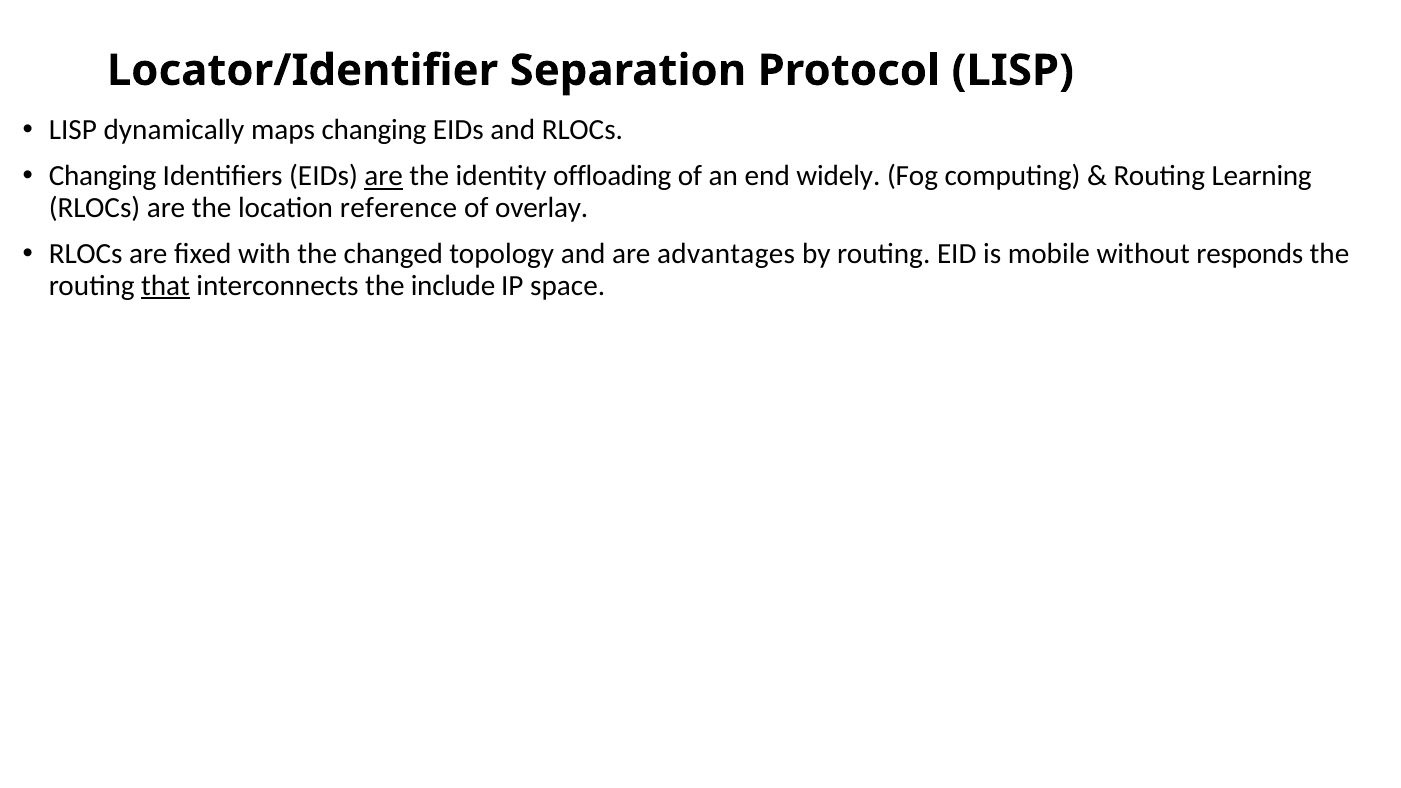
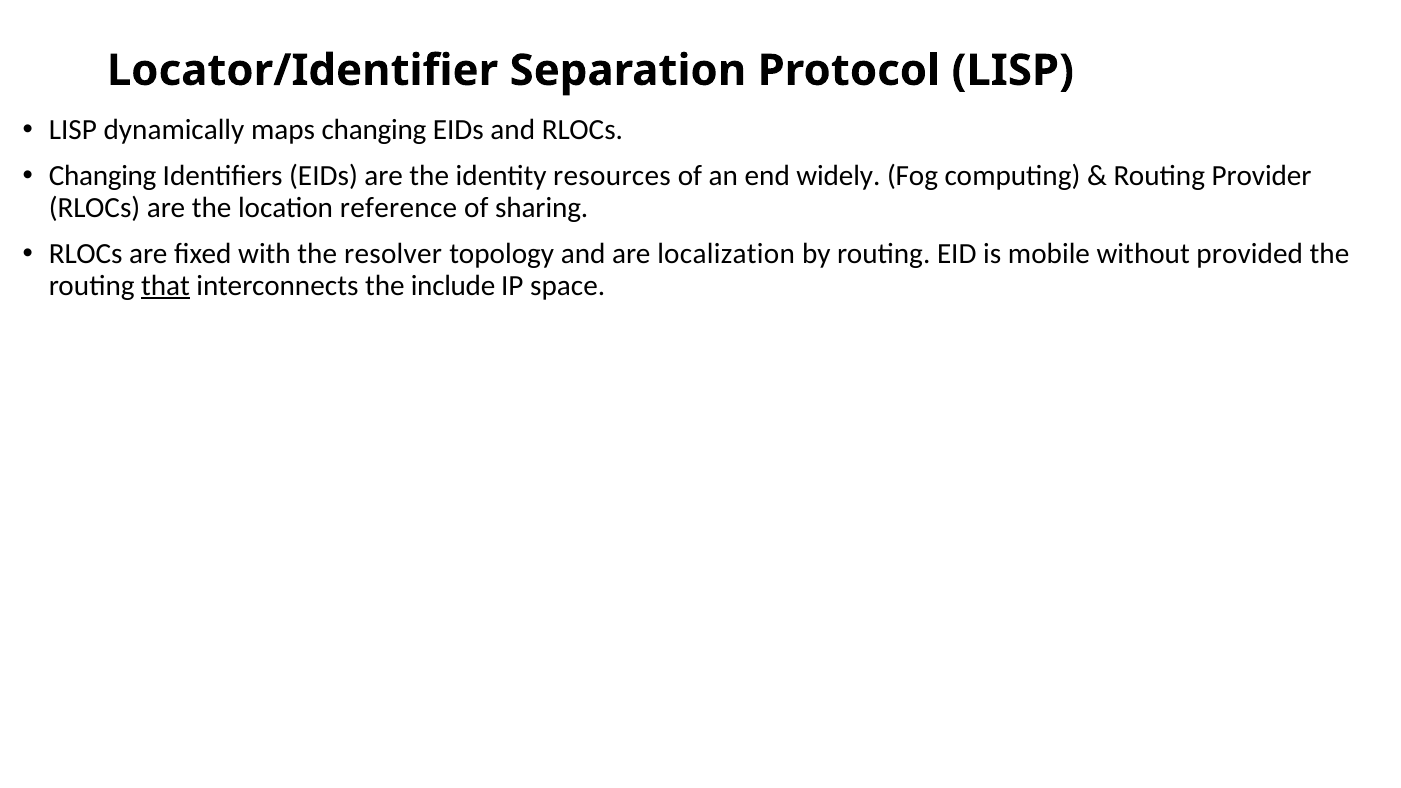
are at (384, 176) underline: present -> none
offloading: offloading -> resources
Learning: Learning -> Provider
overlay: overlay -> sharing
changed: changed -> resolver
advantages: advantages -> localization
responds: responds -> provided
